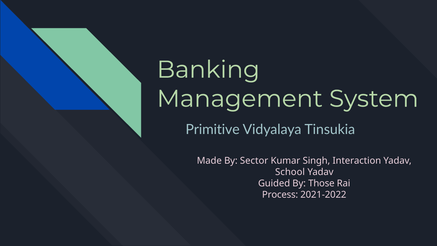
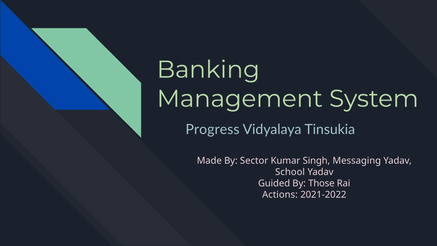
Primitive: Primitive -> Progress
Interaction: Interaction -> Messaging
Process: Process -> Actions
